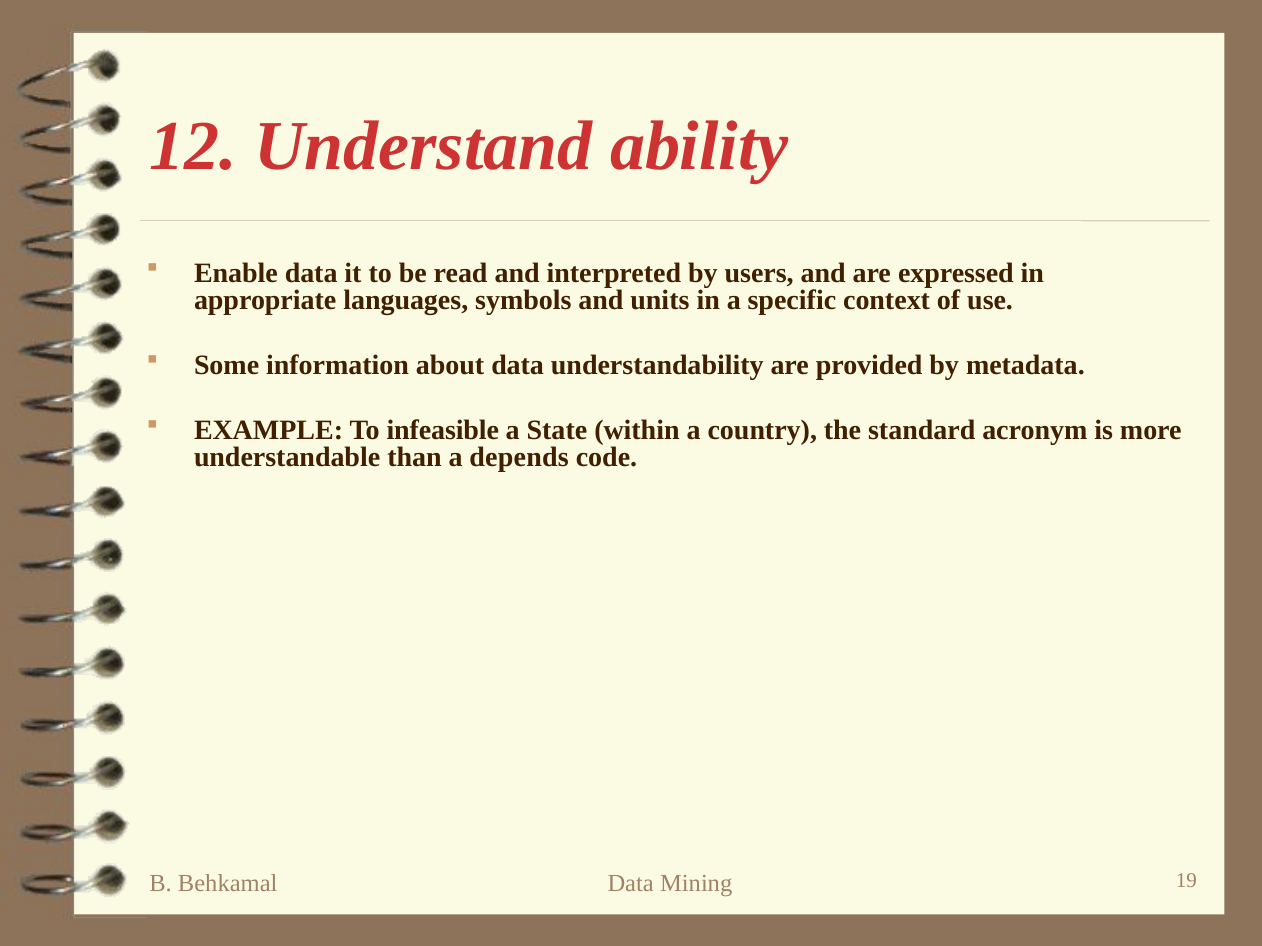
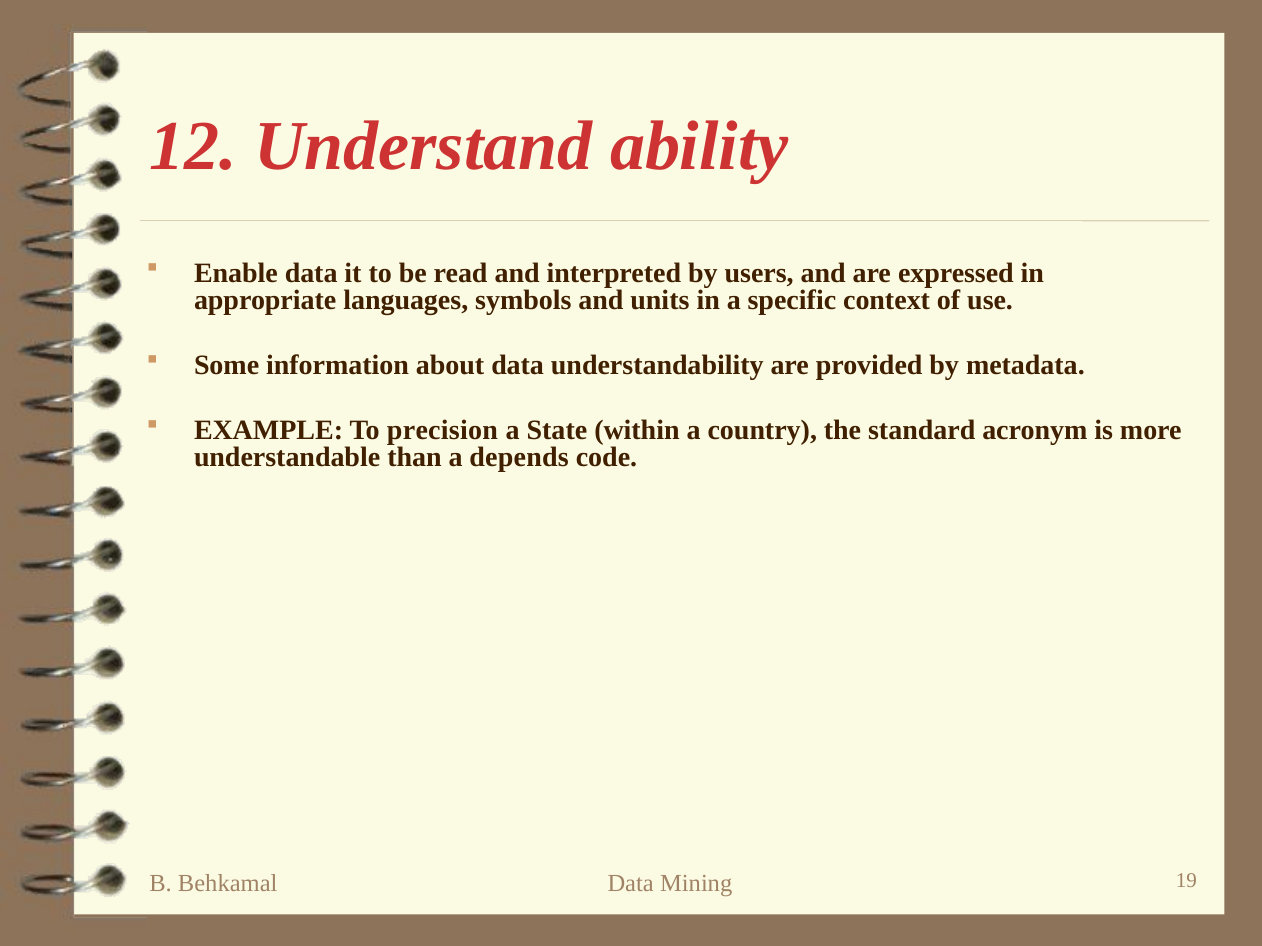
infeasible: infeasible -> precision
